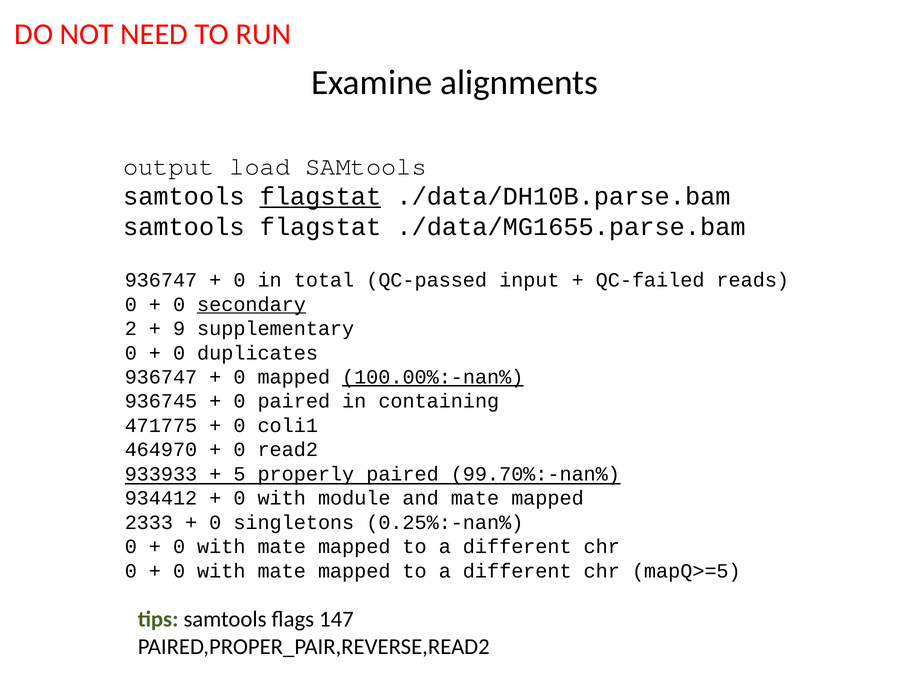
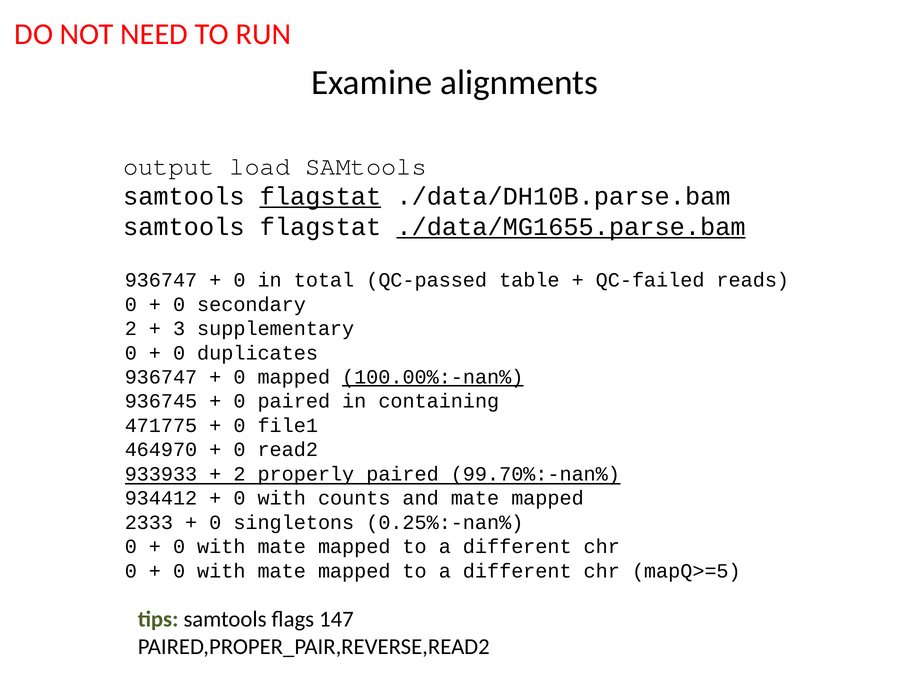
./data/MG1655.parse.bam underline: none -> present
input: input -> table
secondary underline: present -> none
9: 9 -> 3
coli1: coli1 -> file1
5 at (239, 474): 5 -> 2
module: module -> counts
